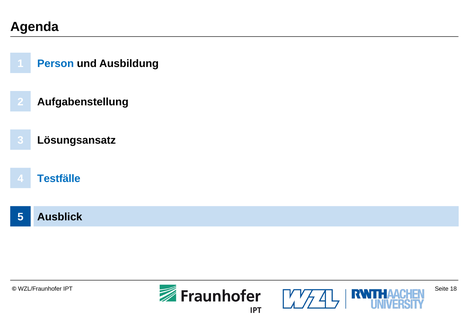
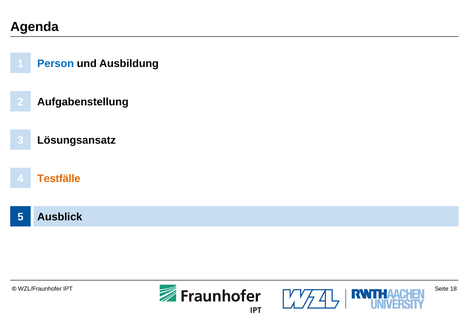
Testfälle colour: blue -> orange
